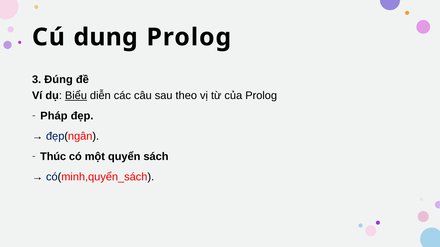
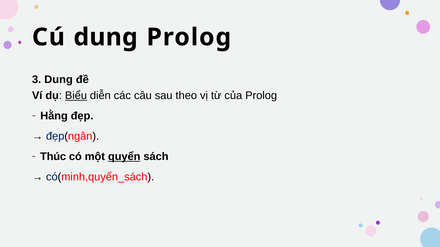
3 Đúng: Đúng -> Dung
Pháp: Pháp -> Hằng
quyển underline: none -> present
